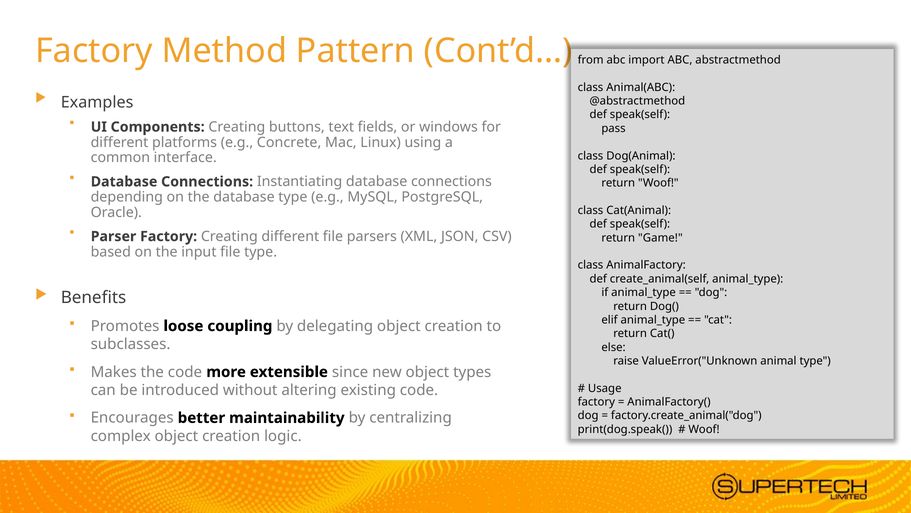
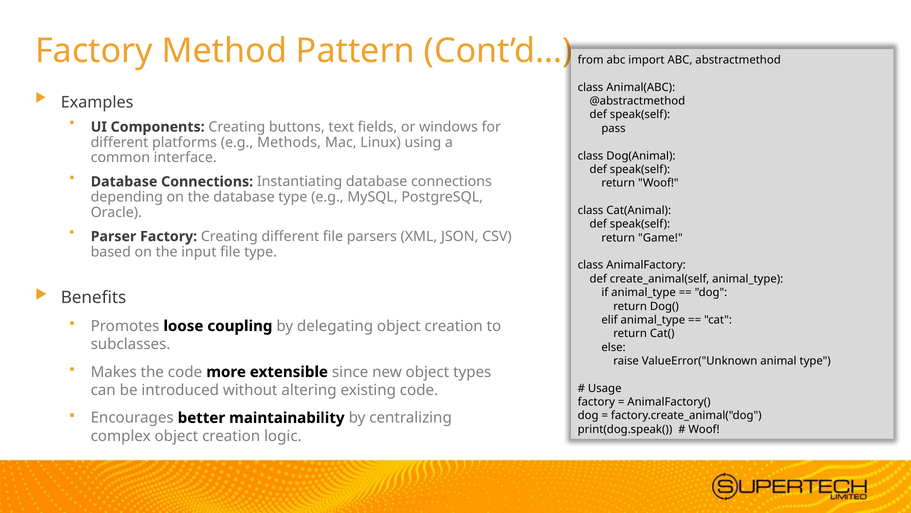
Concrete: Concrete -> Methods
